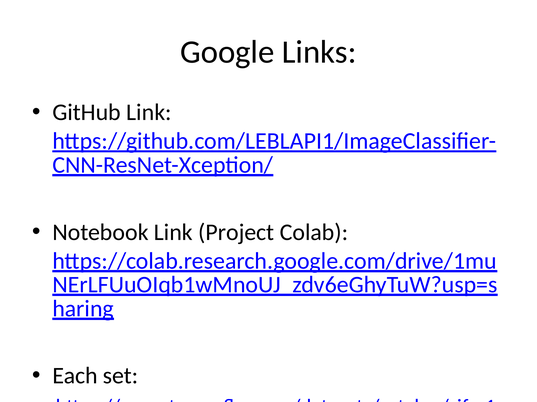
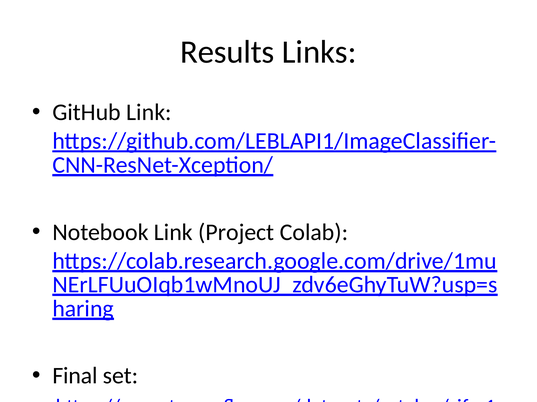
Google: Google -> Results
Each: Each -> Final
